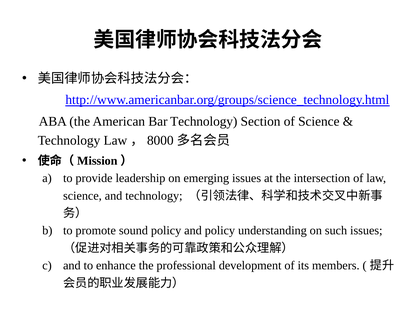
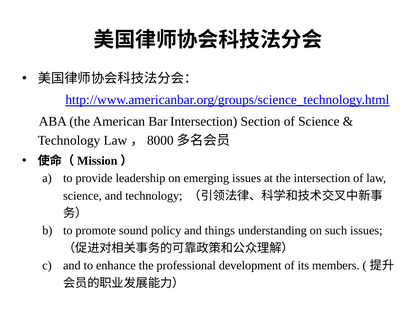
Bar Technology: Technology -> Intersection
and policy: policy -> things
